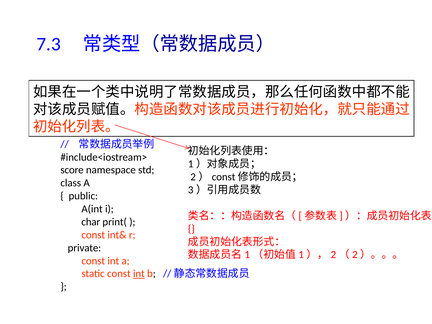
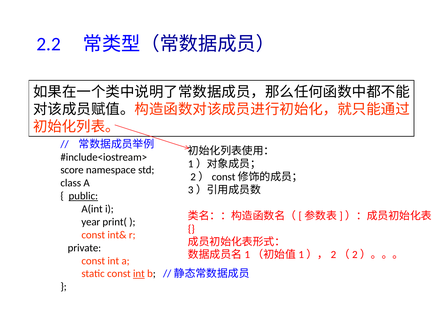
7.3: 7.3 -> 2.2
public underline: none -> present
char: char -> year
